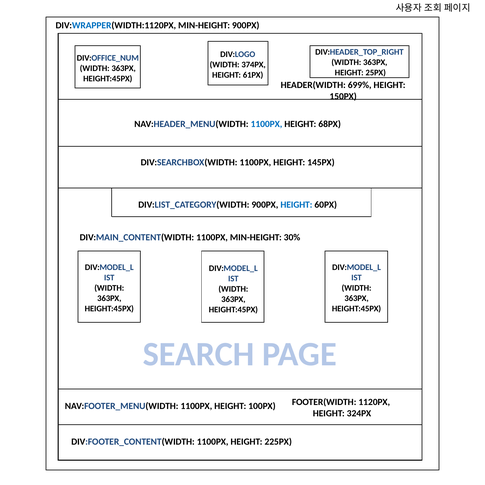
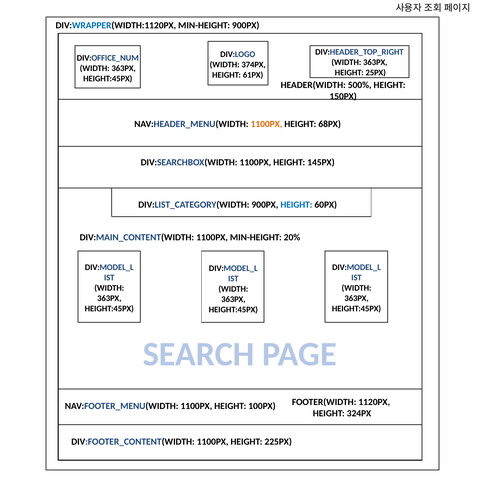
699%: 699% -> 500%
1100PX at (266, 124) colour: blue -> orange
30%: 30% -> 20%
